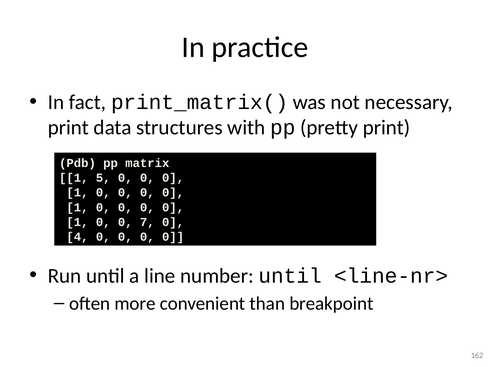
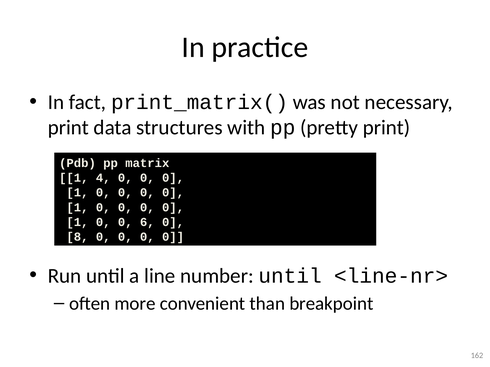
5: 5 -> 4
7: 7 -> 6
4: 4 -> 8
